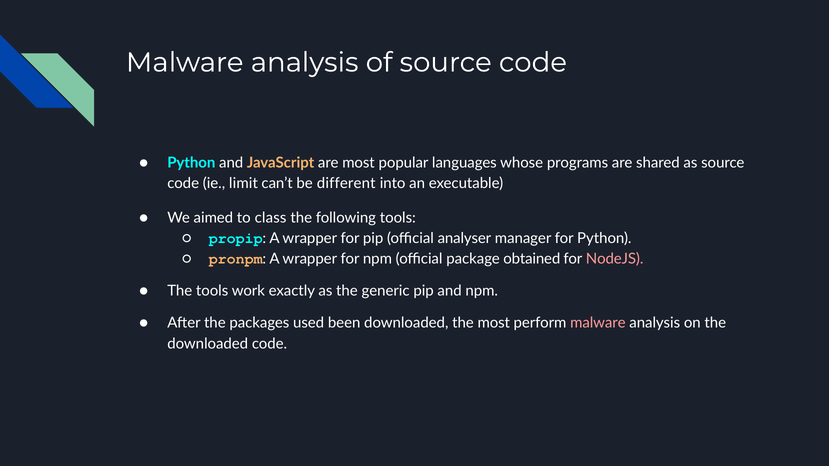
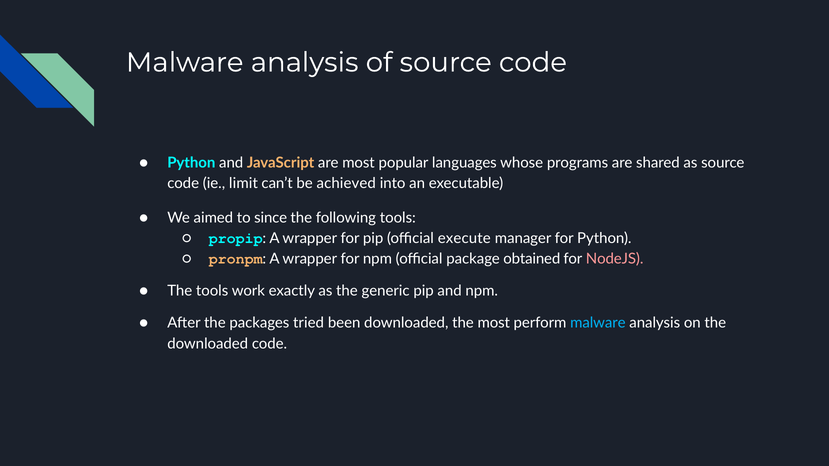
different: different -> achieved
class: class -> since
analyser: analyser -> execute
used: used -> tried
malware at (598, 323) colour: pink -> light blue
